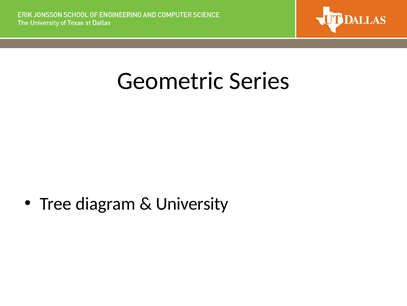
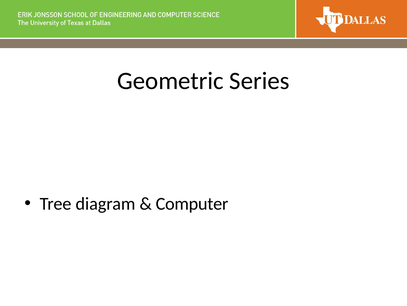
University: University -> Computer
